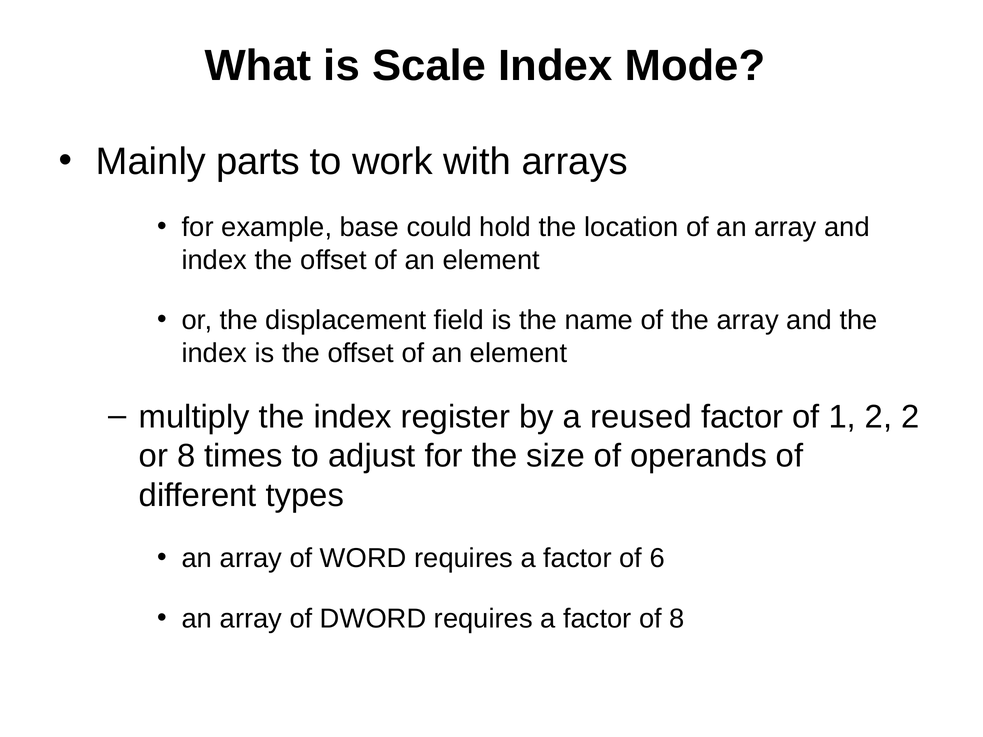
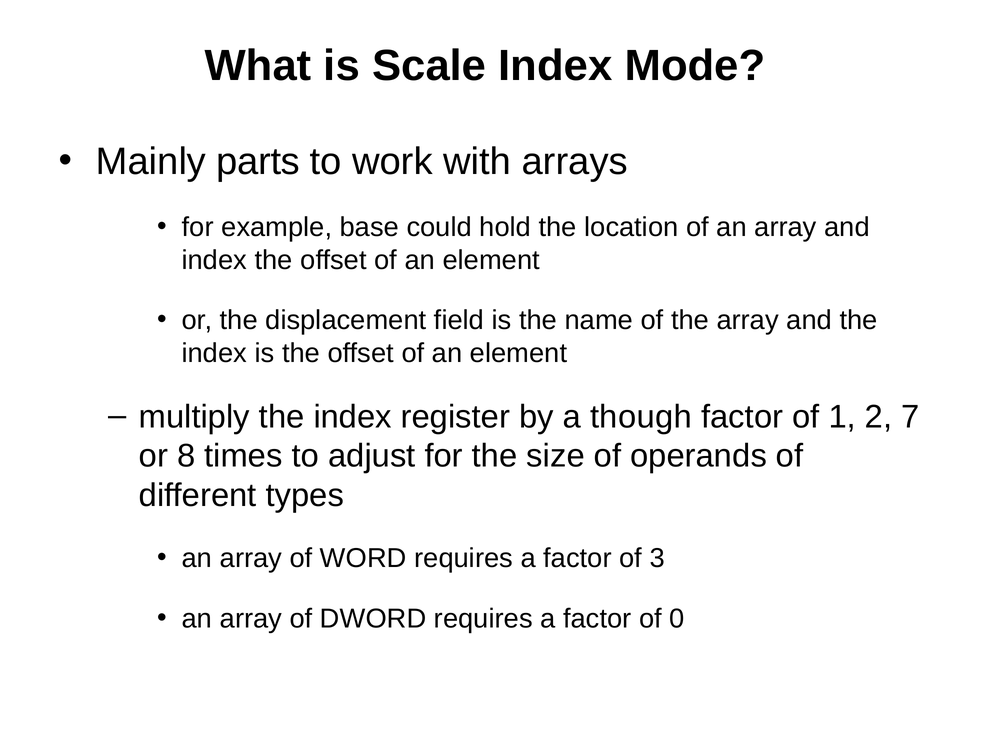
reused: reused -> though
2 2: 2 -> 7
6: 6 -> 3
of 8: 8 -> 0
